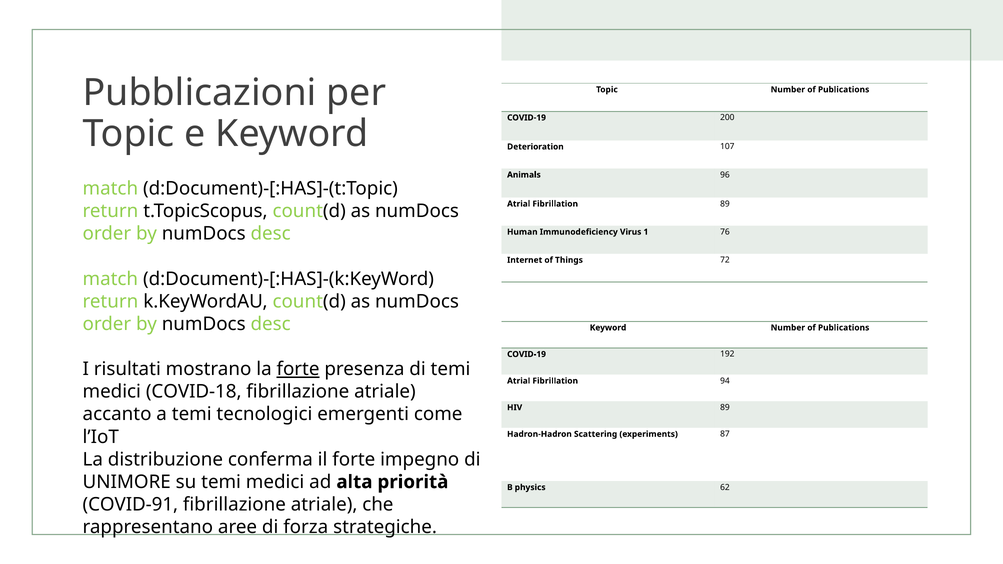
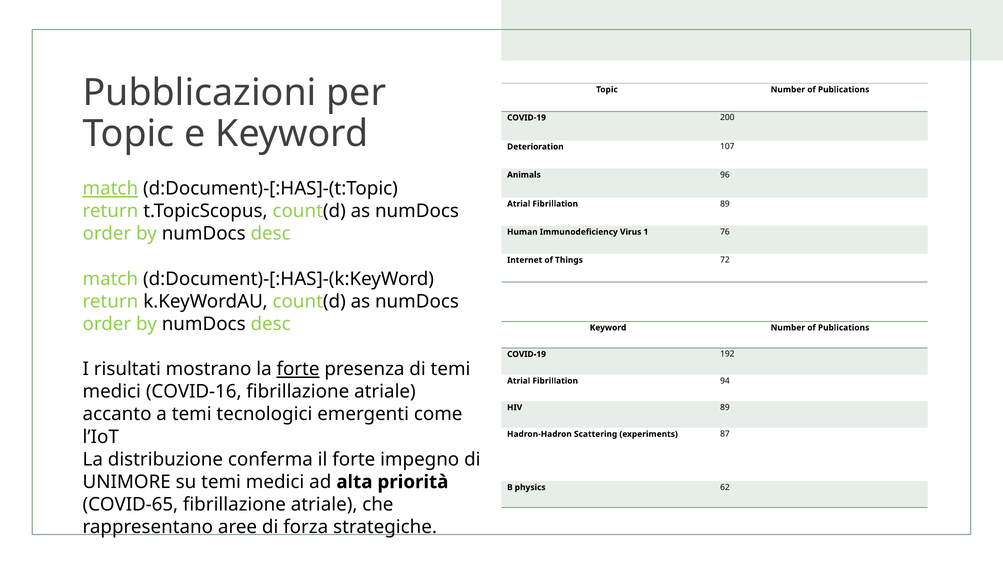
match at (110, 189) underline: none -> present
COVID-18: COVID-18 -> COVID-16
COVID-91: COVID-91 -> COVID-65
